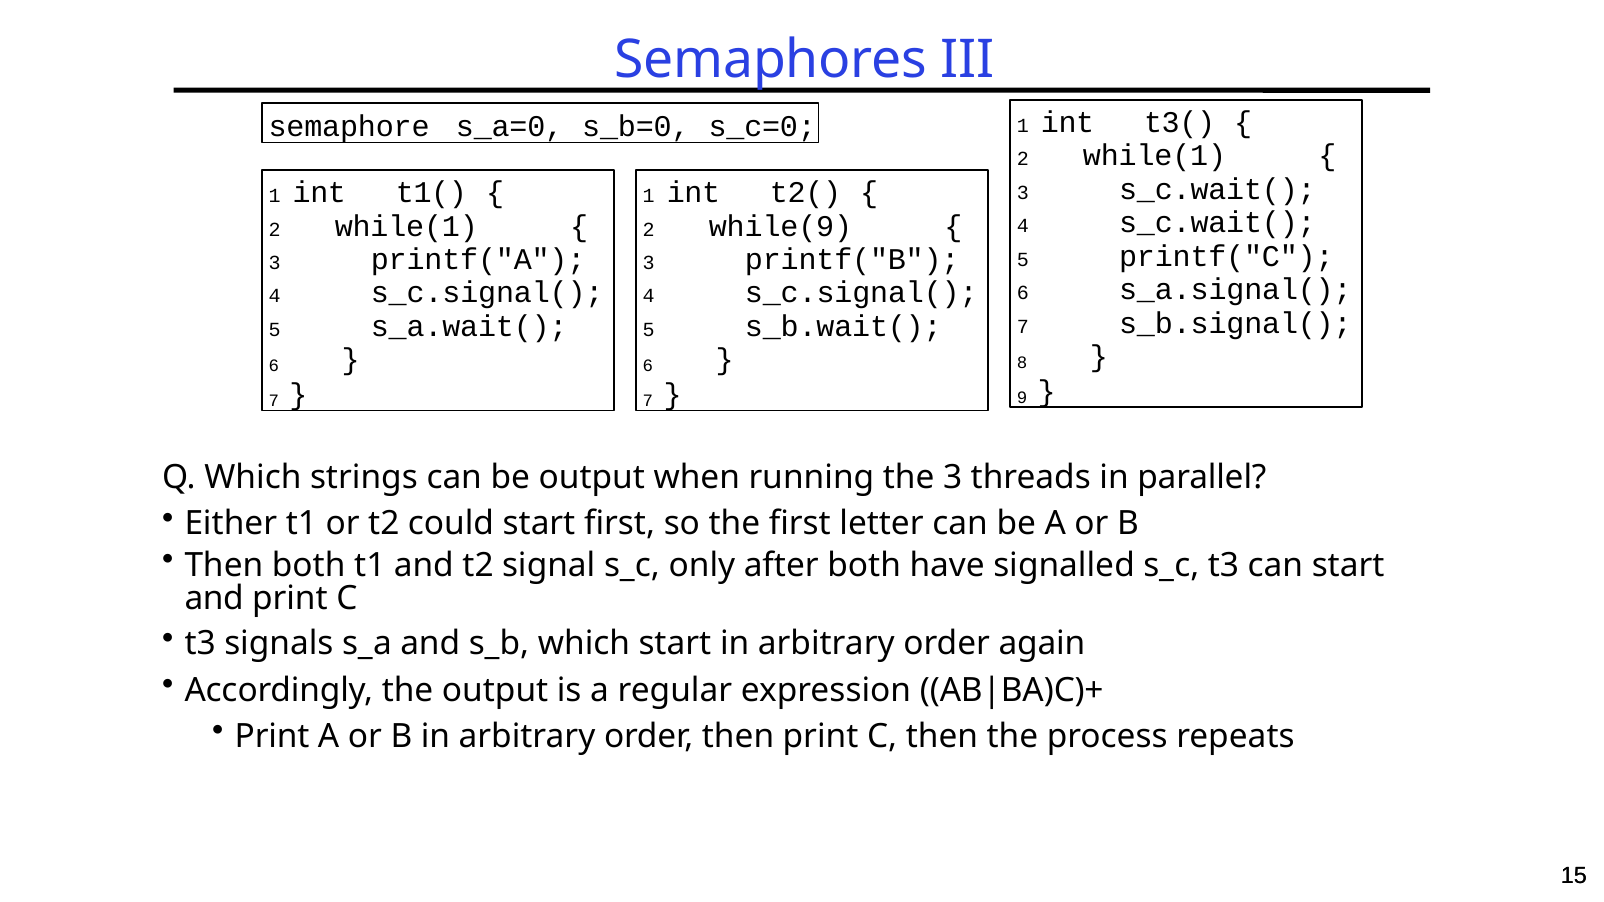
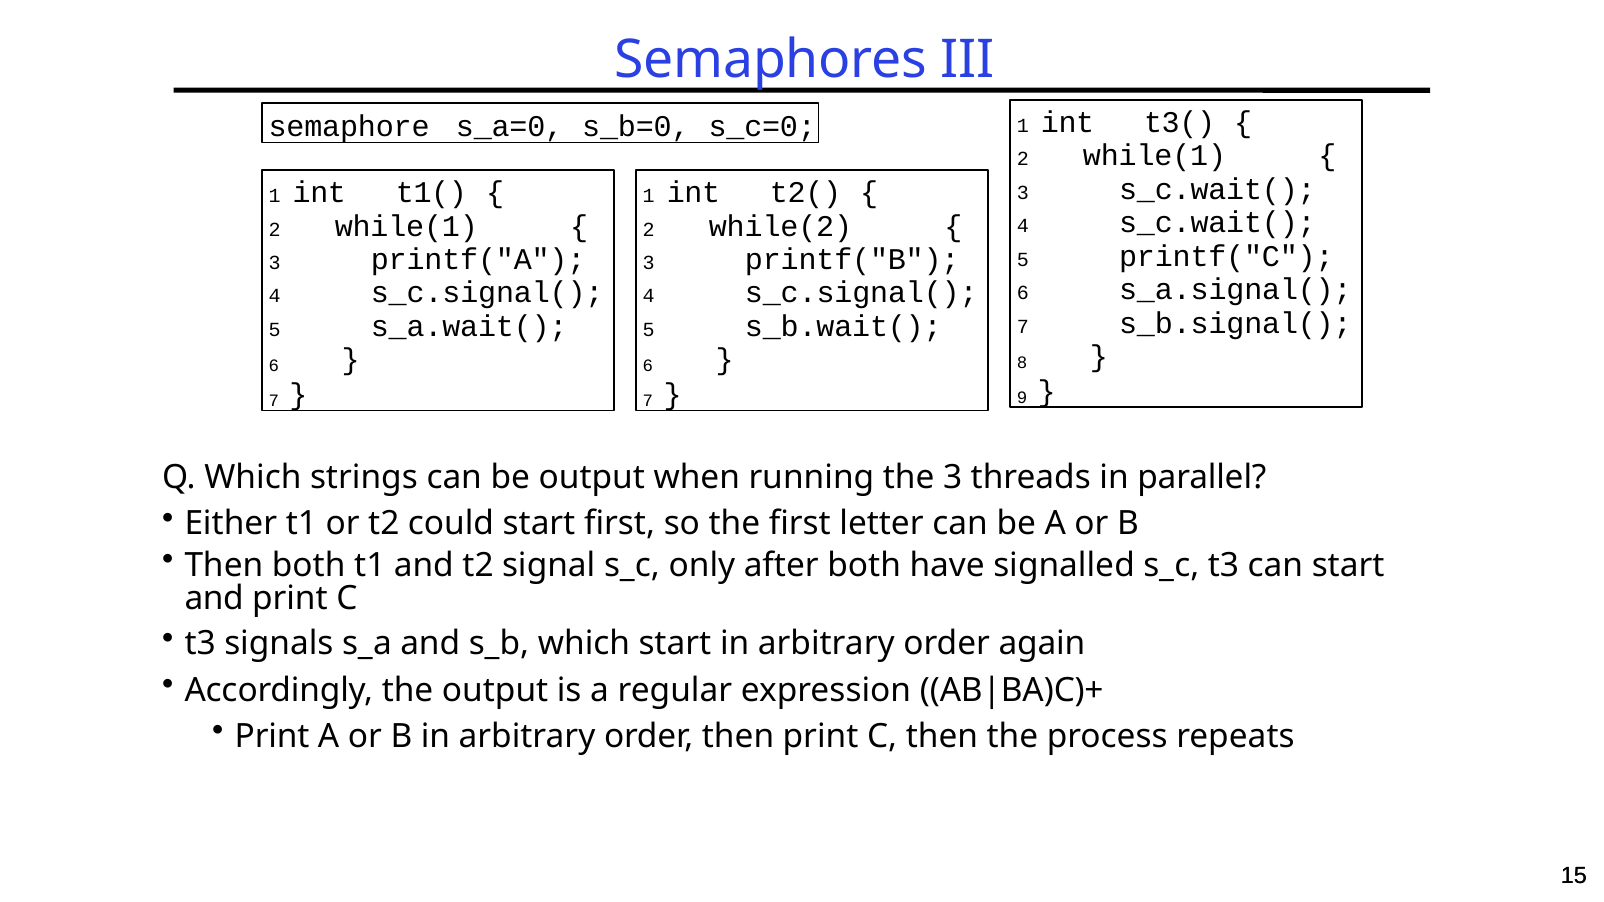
while(9: while(9 -> while(2
